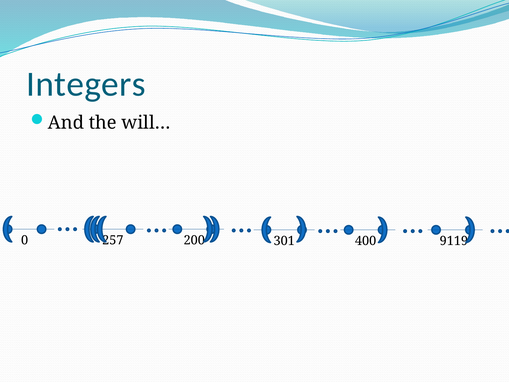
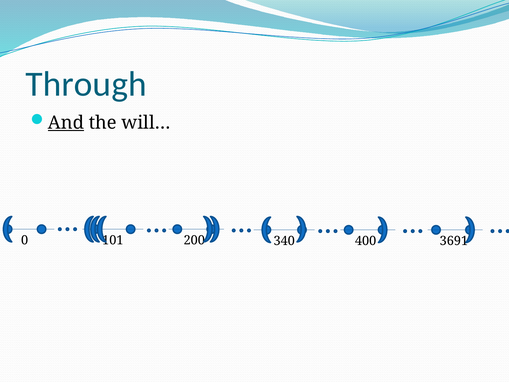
Integers: Integers -> Through
And underline: none -> present
257: 257 -> 101
301: 301 -> 340
9119: 9119 -> 3691
